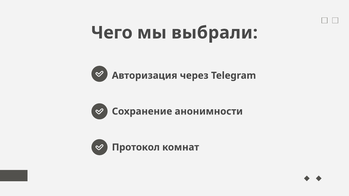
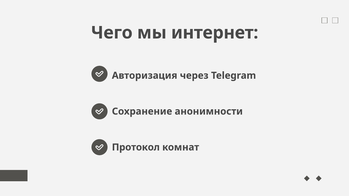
выбрали: выбрали -> интернет
